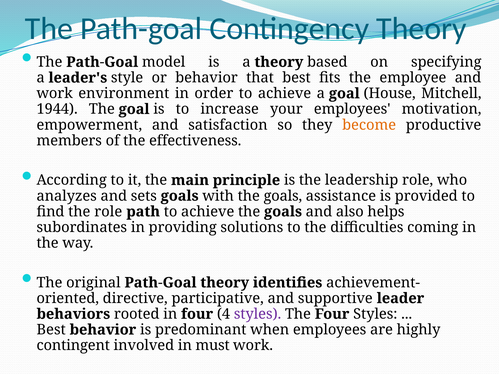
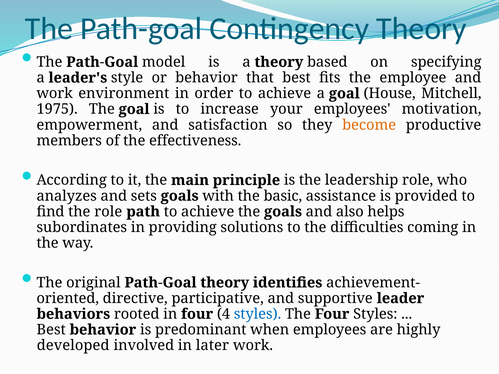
1944: 1944 -> 1975
with the goals: goals -> basic
styles at (258, 314) colour: purple -> blue
contingent: contingent -> developed
must: must -> later
